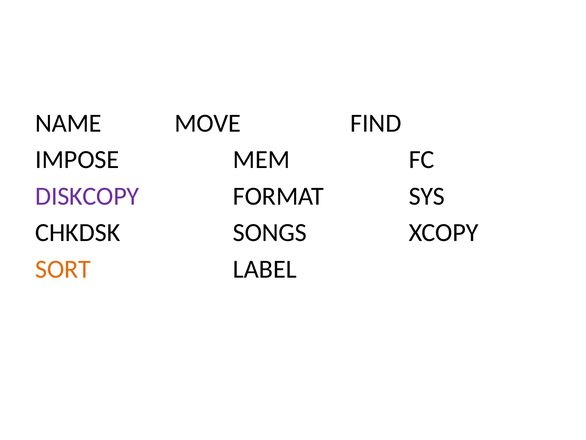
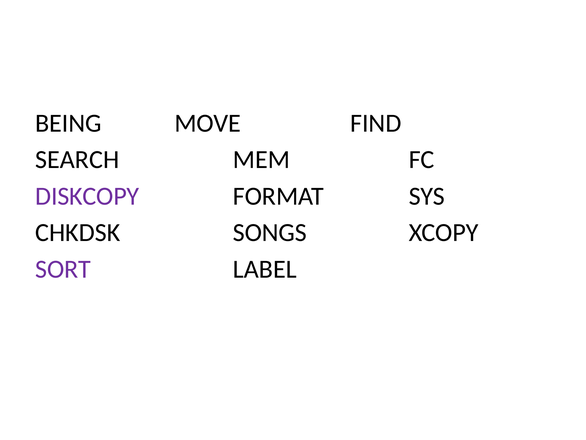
NAME: NAME -> BEING
IMPOSE: IMPOSE -> SEARCH
SORT colour: orange -> purple
